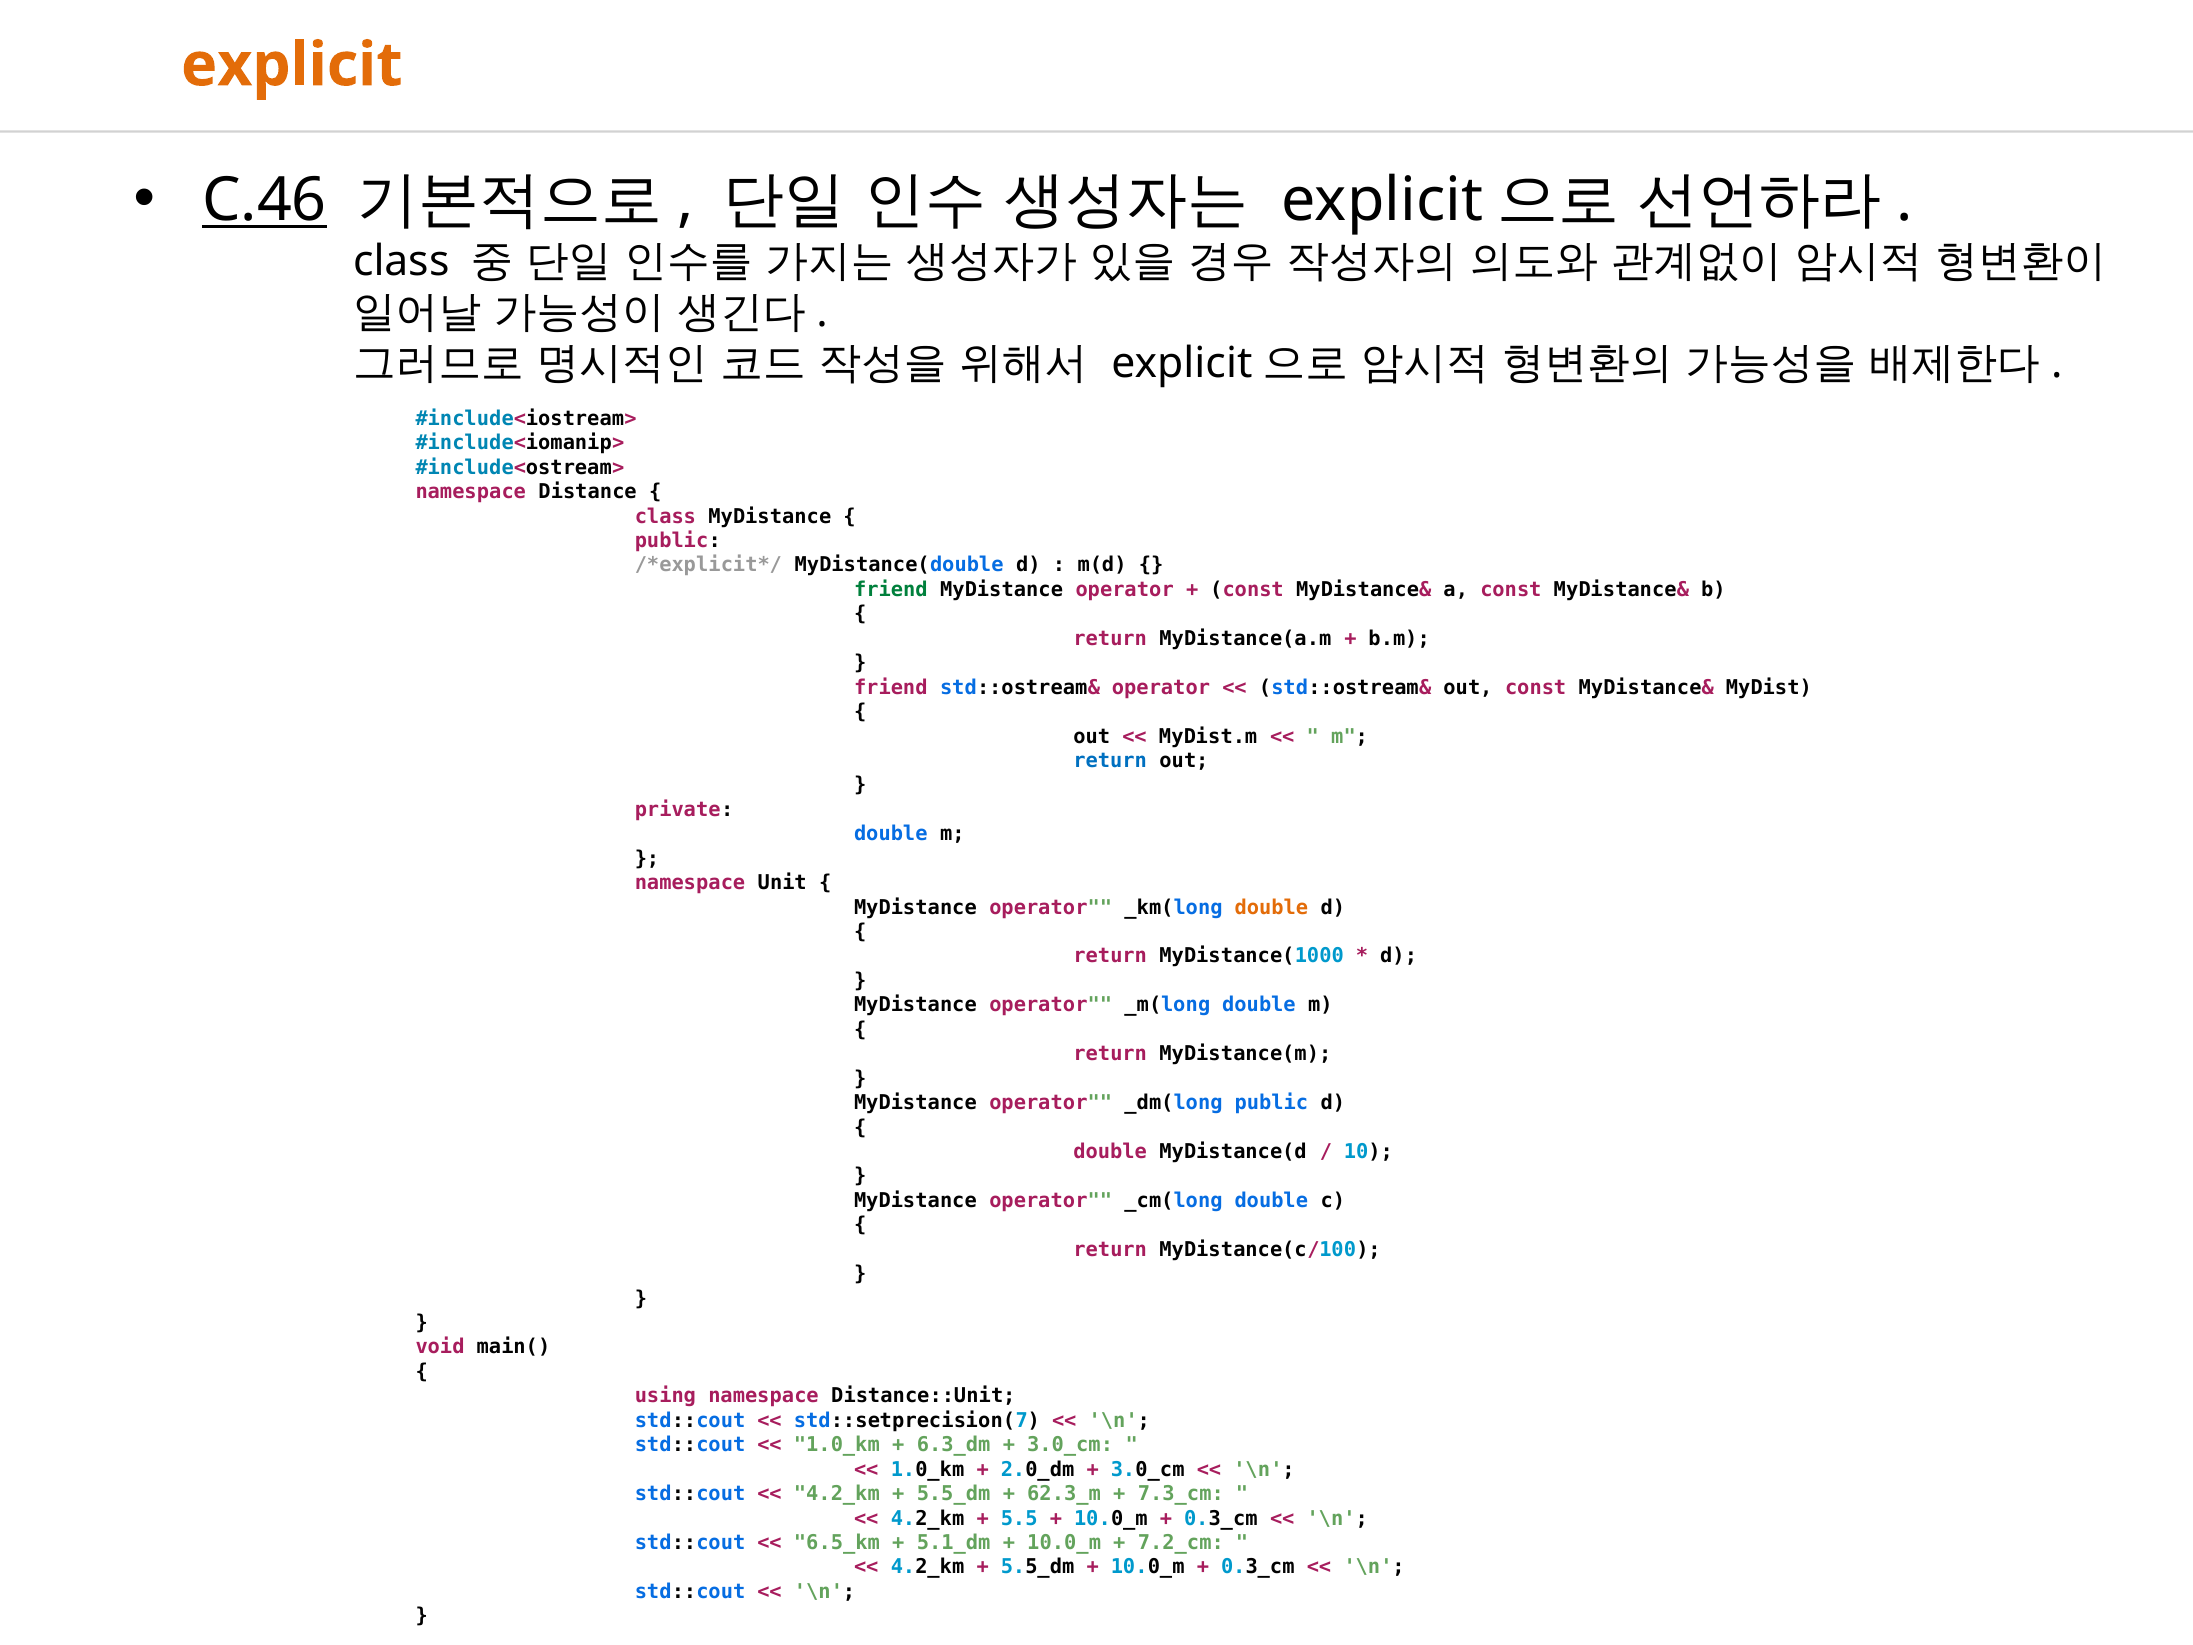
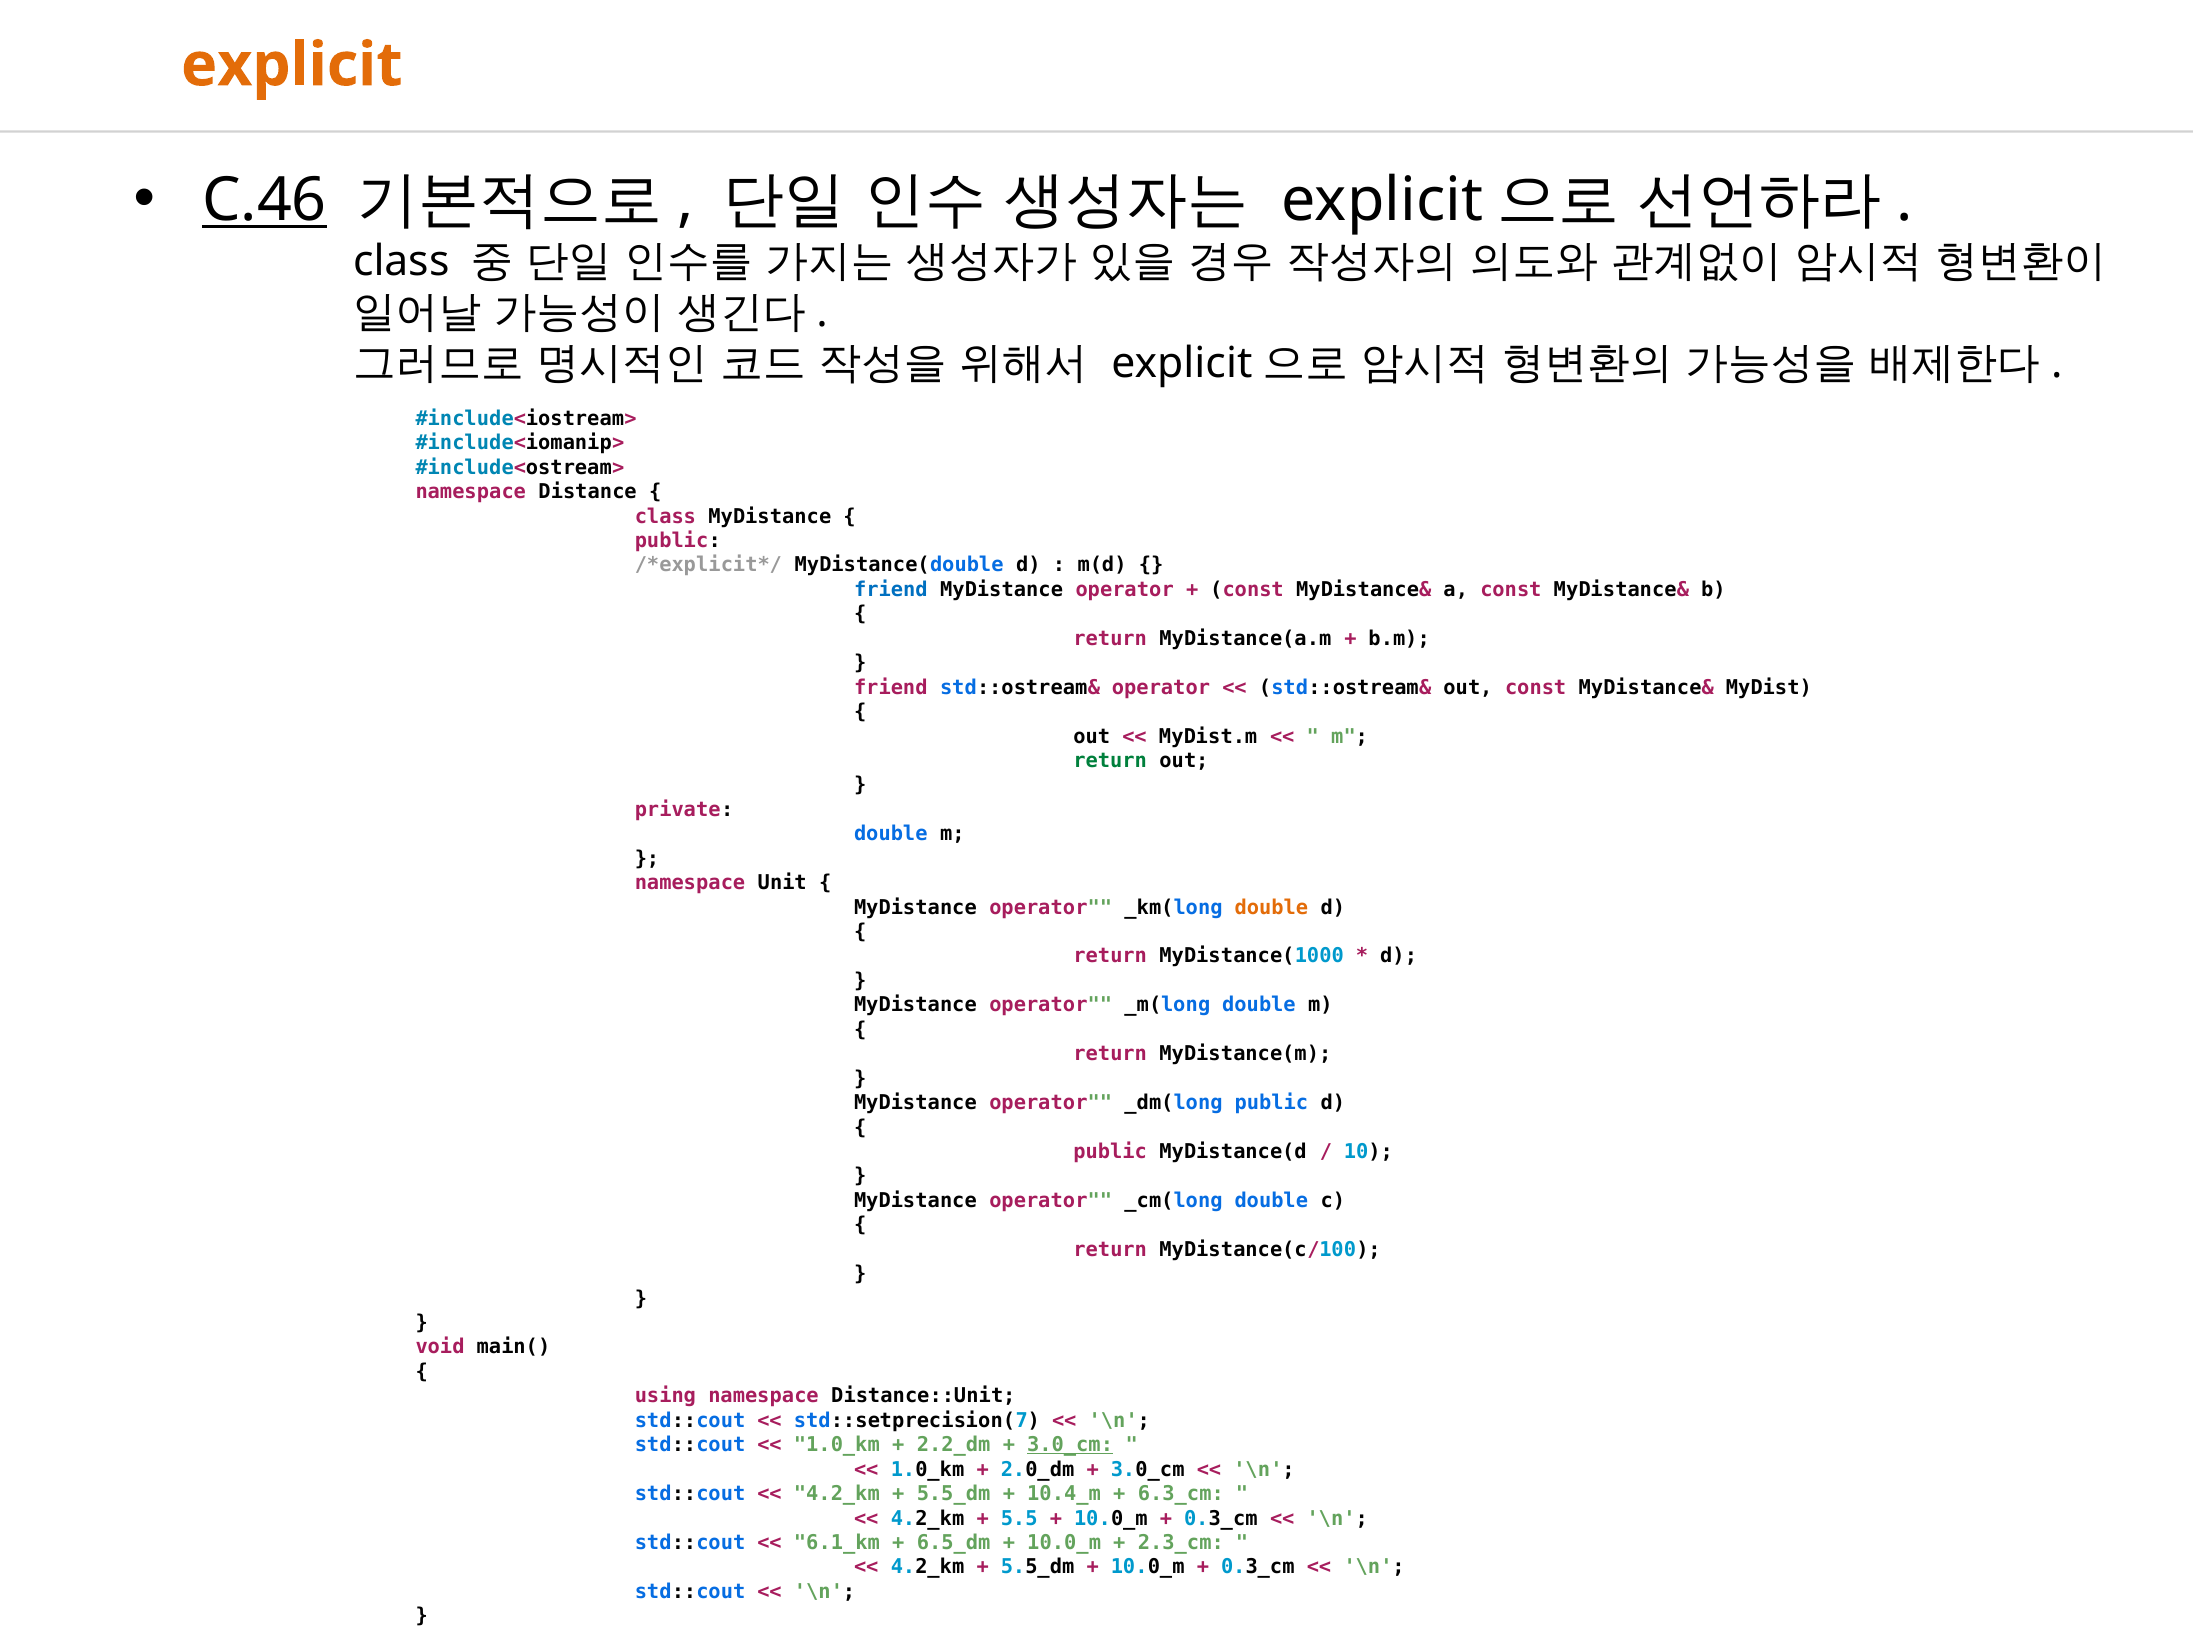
friend at (891, 590) colour: green -> blue
return at (1110, 761) colour: blue -> green
double at (1110, 1152): double -> public
6.3_dm: 6.3_dm -> 2.2_dm
3.0_cm at (1070, 1445) underline: none -> present
62.3_m: 62.3_m -> 10.4_m
7.3_cm: 7.3_cm -> 6.3_cm
6.5_km: 6.5_km -> 6.1_km
5.1_dm: 5.1_dm -> 6.5_dm
7.2_cm: 7.2_cm -> 2.3_cm
